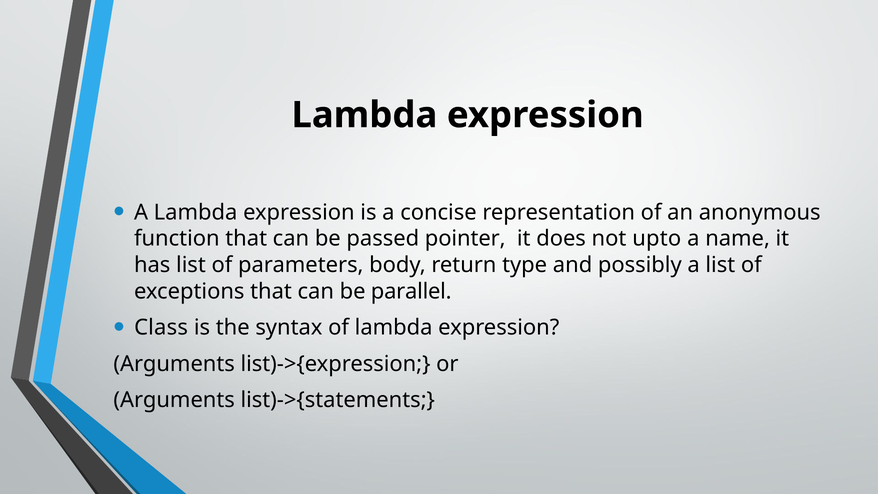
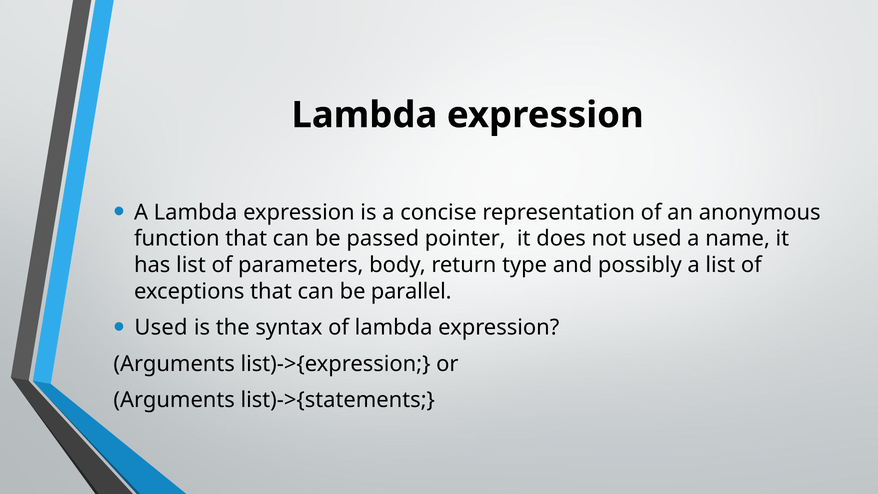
not upto: upto -> used
Class at (161, 327): Class -> Used
